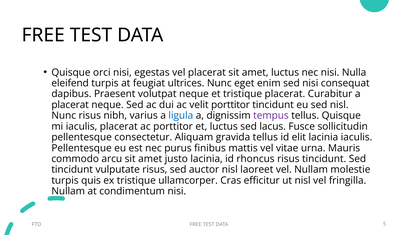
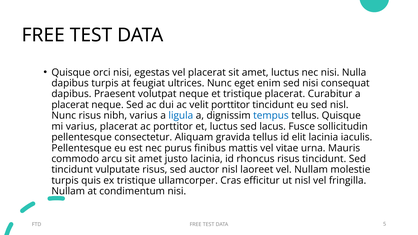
eleifend at (70, 83): eleifend -> dapibus
tempus colour: purple -> blue
mi iaculis: iaculis -> varius
